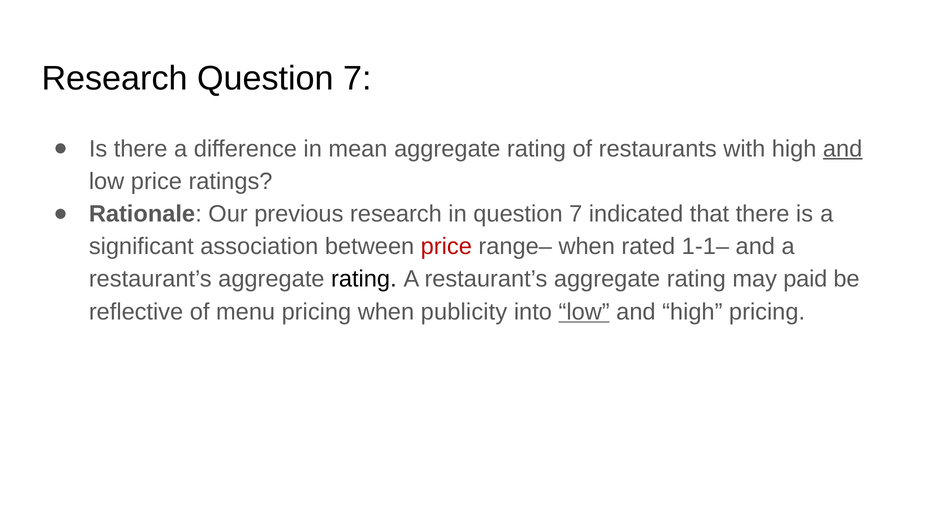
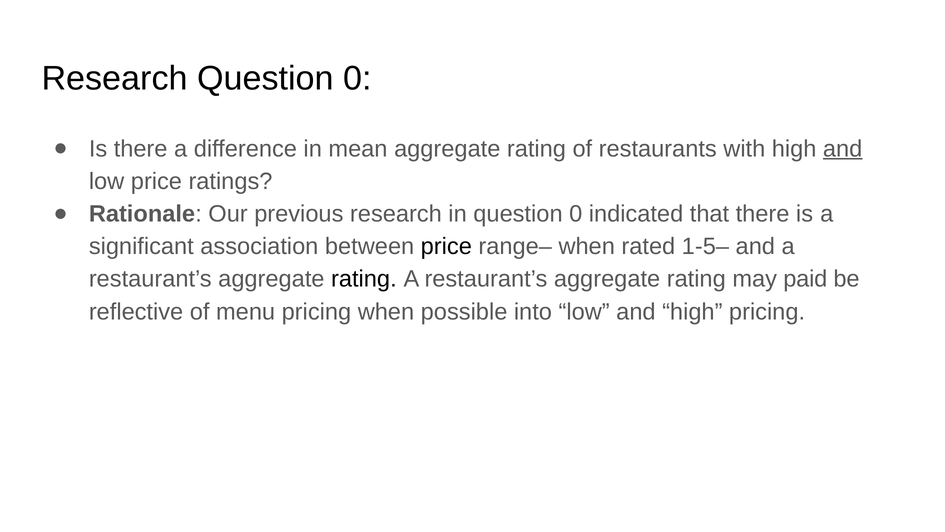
Research Question 7: 7 -> 0
in question 7: 7 -> 0
price at (446, 246) colour: red -> black
1-1–: 1-1– -> 1-5–
publicity: publicity -> possible
low at (584, 312) underline: present -> none
